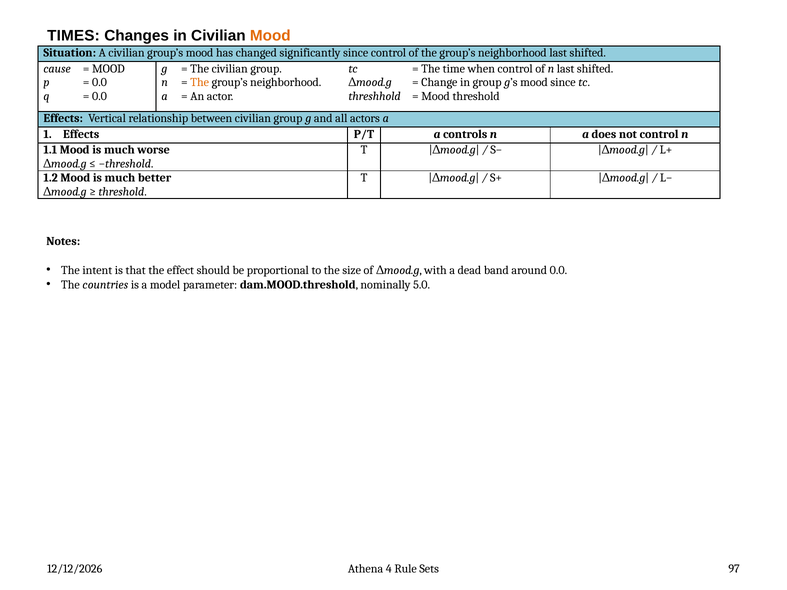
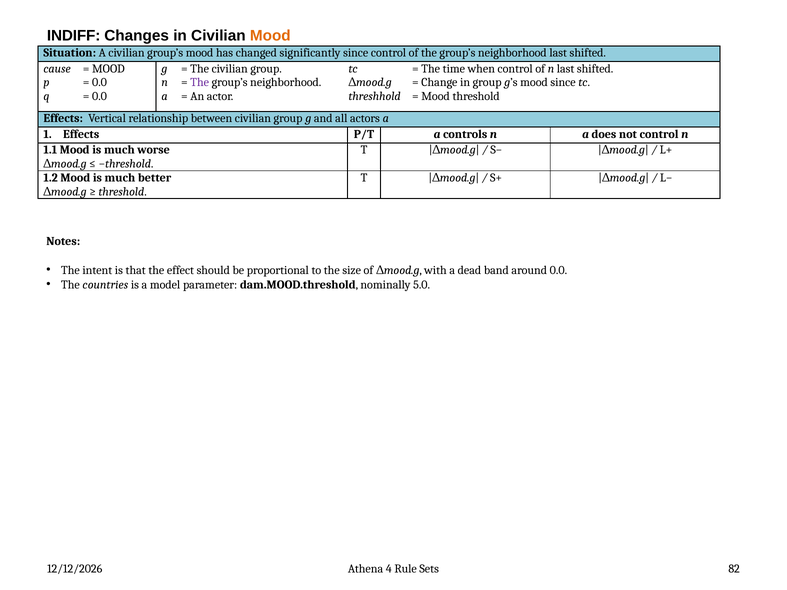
TIMES: TIMES -> INDIFF
The at (200, 82) colour: orange -> purple
97: 97 -> 82
